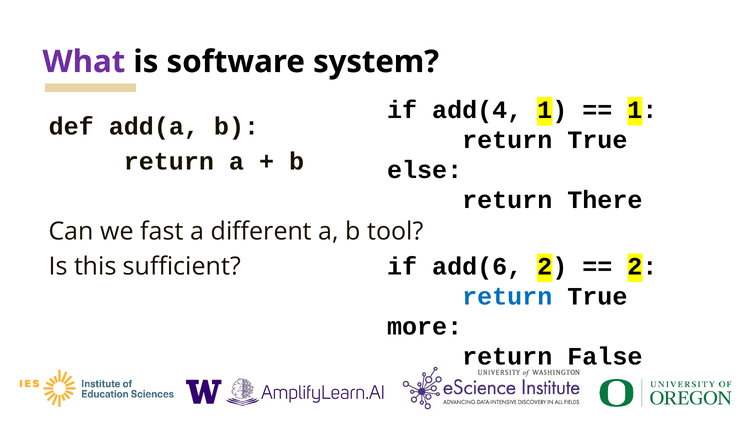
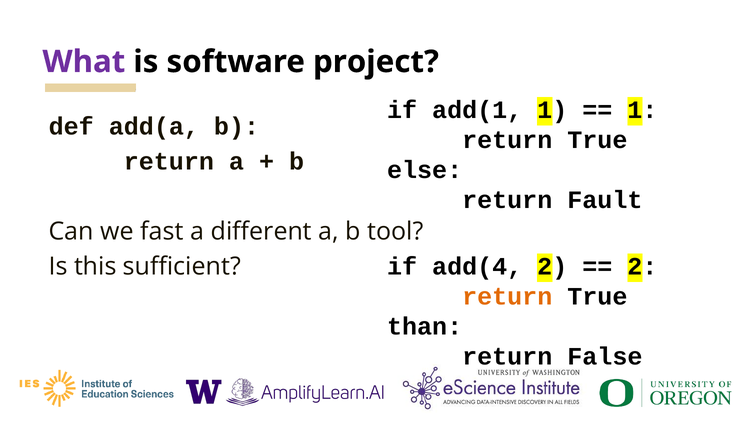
system: system -> project
add(4: add(4 -> add(1
There: There -> Fault
add(6: add(6 -> add(4
return at (507, 297) colour: blue -> orange
more: more -> than
